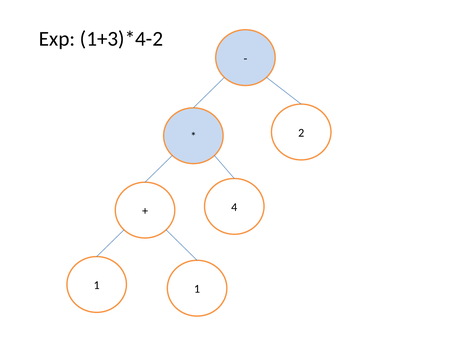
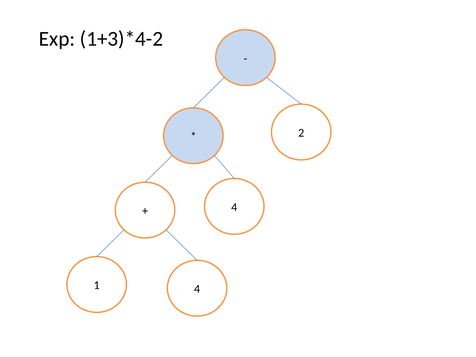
1 1: 1 -> 4
